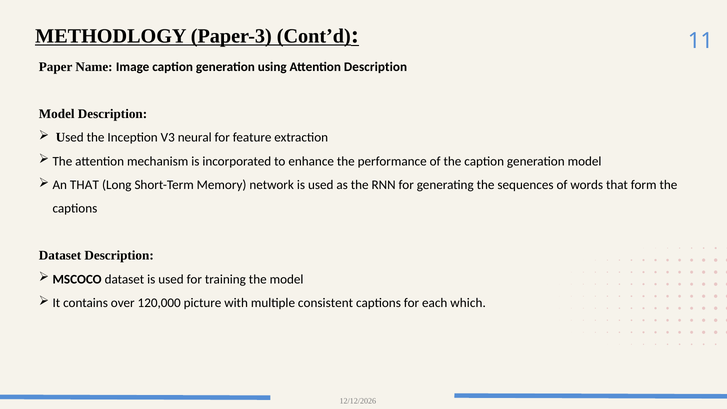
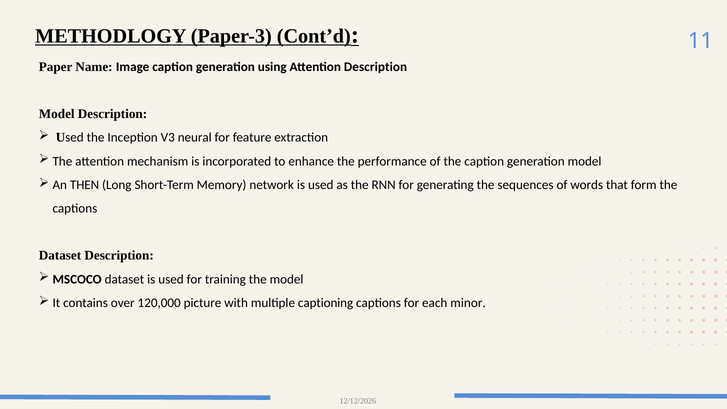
An THAT: THAT -> THEN
consistent: consistent -> captioning
which: which -> minor
